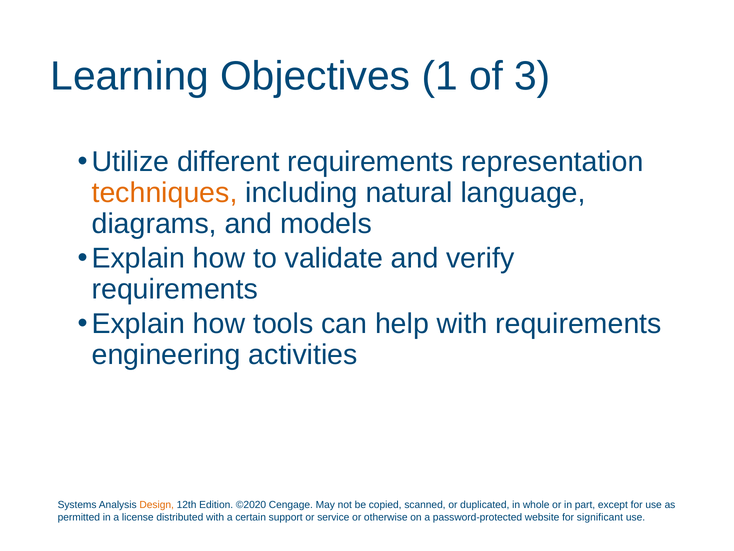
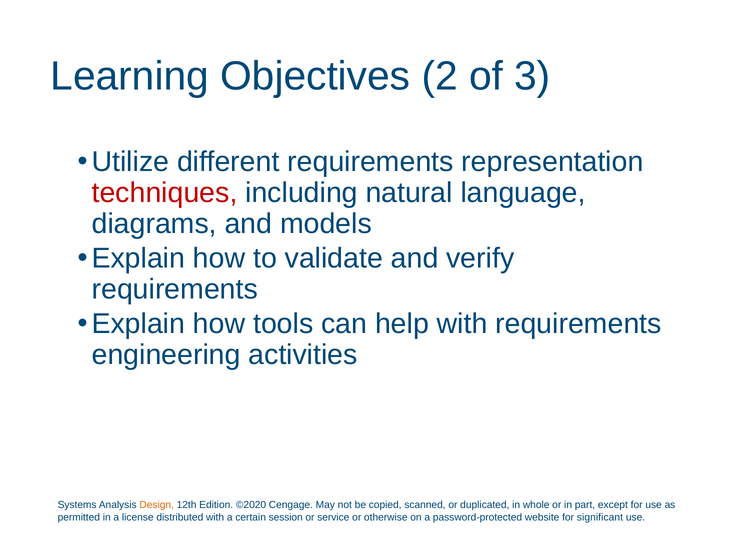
1: 1 -> 2
techniques colour: orange -> red
support: support -> session
